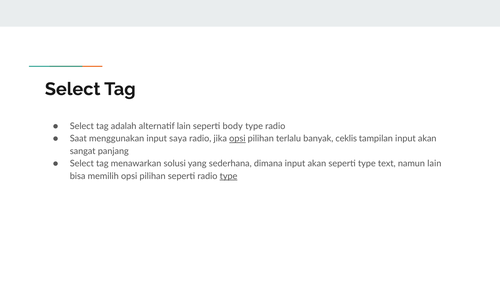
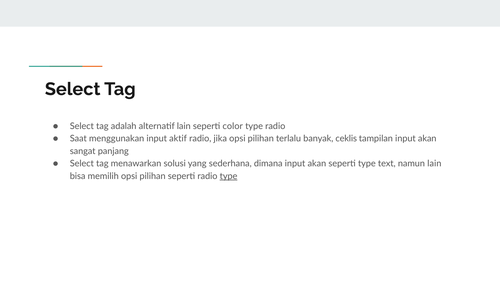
body: body -> color
saya: saya -> aktif
opsi at (237, 139) underline: present -> none
